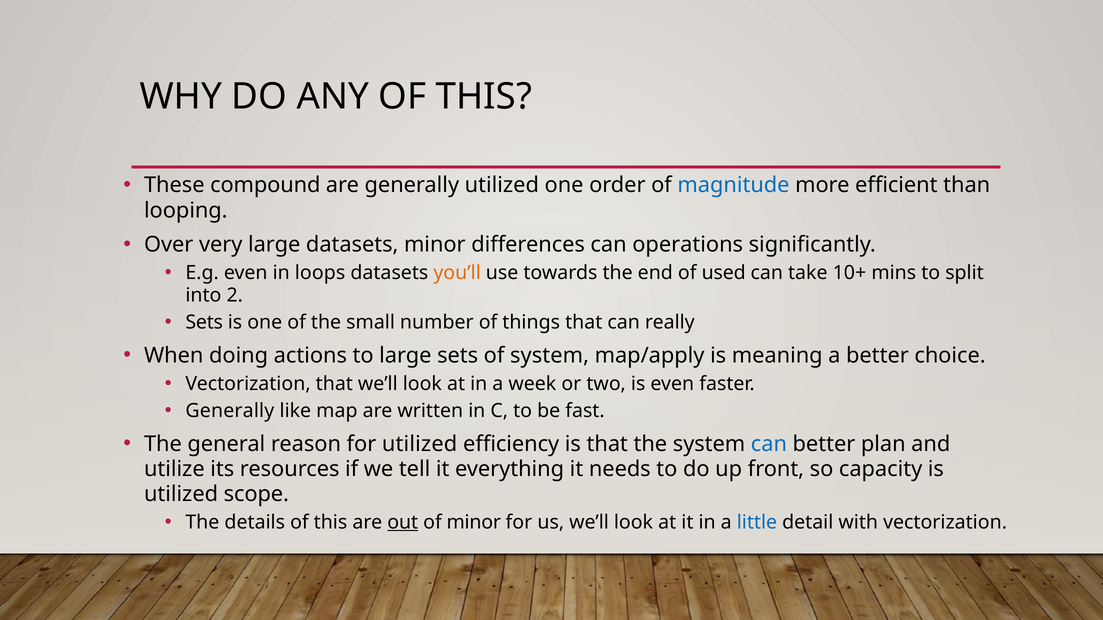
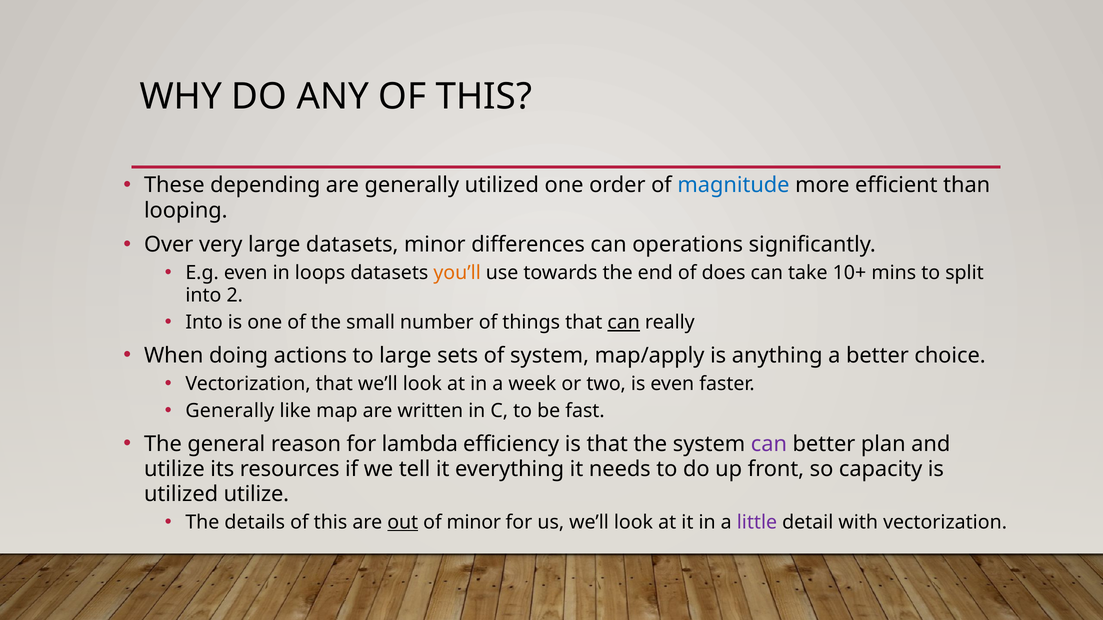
compound: compound -> depending
used: used -> does
Sets at (204, 323): Sets -> Into
can at (624, 323) underline: none -> present
meaning: meaning -> anything
for utilized: utilized -> lambda
can at (769, 444) colour: blue -> purple
utilized scope: scope -> utilize
little colour: blue -> purple
